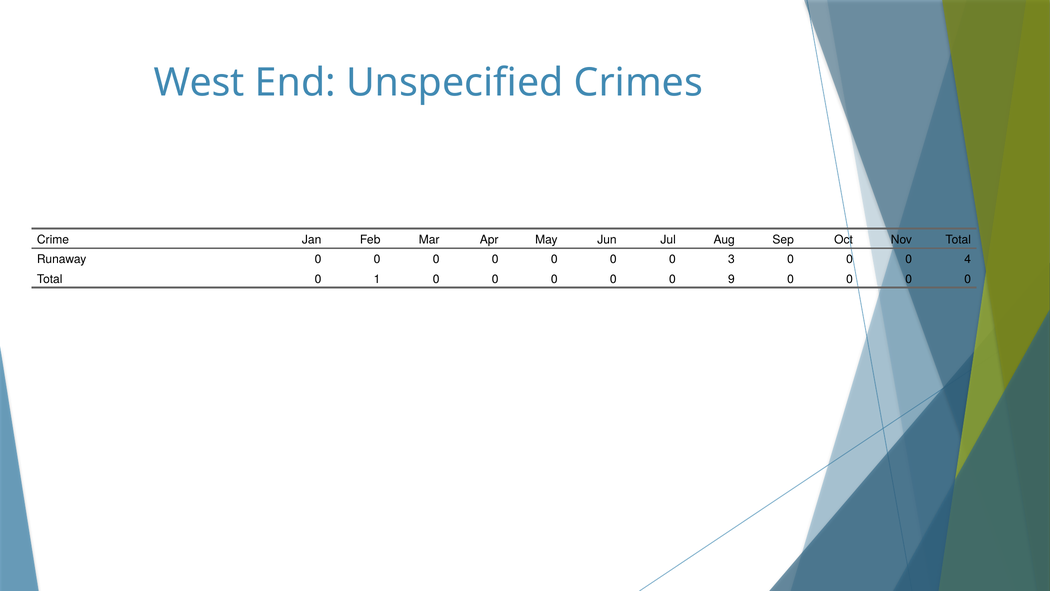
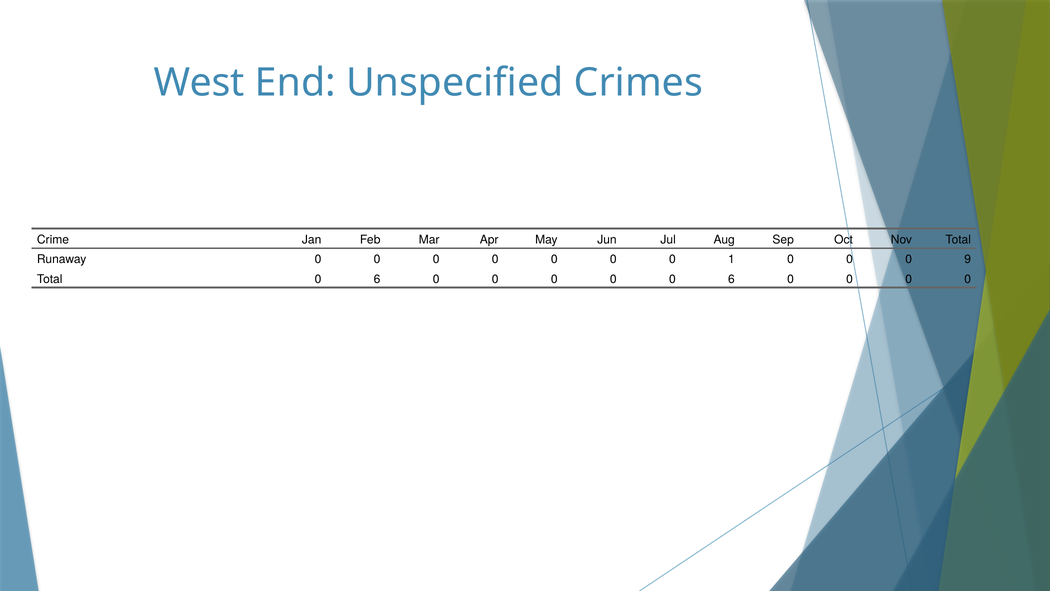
3: 3 -> 1
4: 4 -> 9
Total 0 1: 1 -> 6
0 0 9: 9 -> 6
